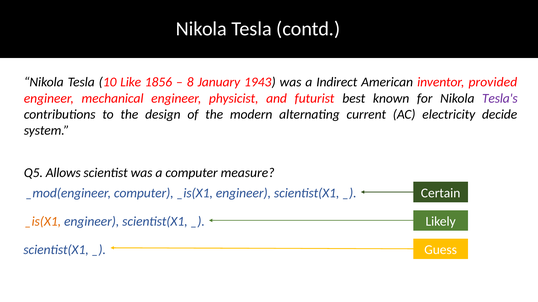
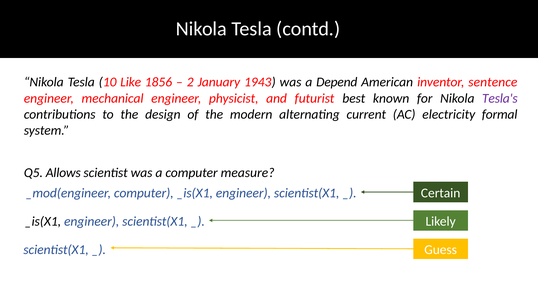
8: 8 -> 2
Indirect: Indirect -> Depend
provided: provided -> sentence
decide: decide -> formal
_is(X1 at (43, 222) colour: orange -> black
